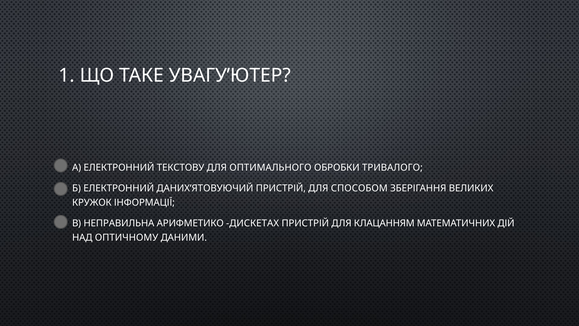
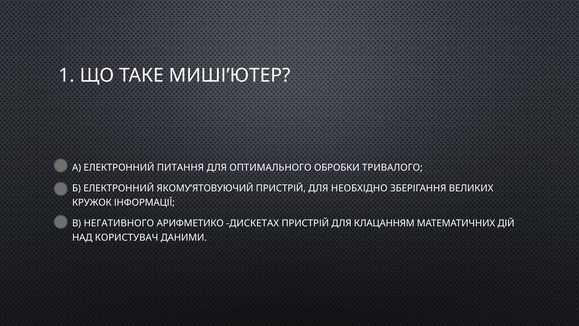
УВАГУ’ЮТЕР: УВАГУ’ЮТЕР -> МИШІ’ЮТЕР
ТЕКСТОВУ: ТЕКСТОВУ -> ПИТАННЯ
ДАНИХ’ЯТОВУЮЧИЙ: ДАНИХ’ЯТОВУЮЧИЙ -> ЯКОМУ’ЯТОВУЮЧИЙ
СПОСОБОМ: СПОСОБОМ -> НЕОБХІДНО
НЕПРАВИЛЬНА: НЕПРАВИЛЬНА -> НЕГАТИВНОГО
ОПТИЧНОМУ: ОПТИЧНОМУ -> КОРИСТУВАЧ
